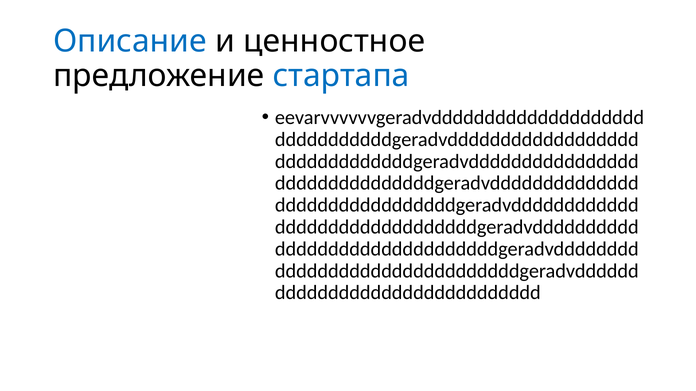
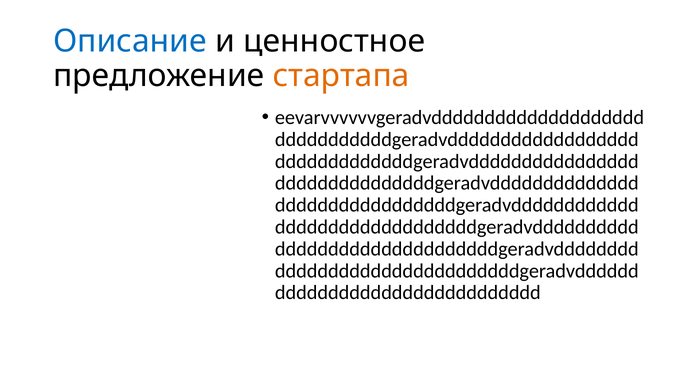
стартапа colour: blue -> orange
